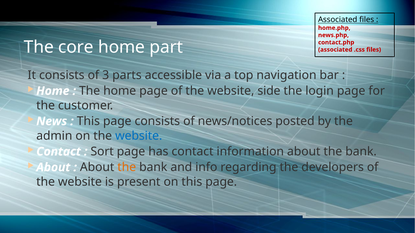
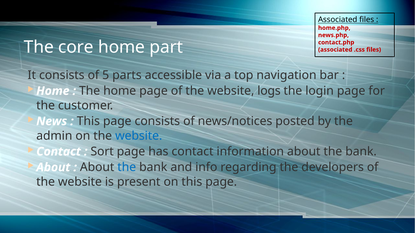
3: 3 -> 5
side: side -> logs
the at (127, 168) colour: orange -> blue
